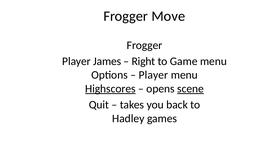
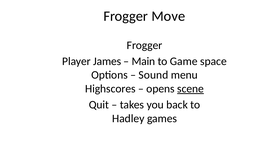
Right: Right -> Main
Game menu: menu -> space
Player at (153, 75): Player -> Sound
Highscores underline: present -> none
